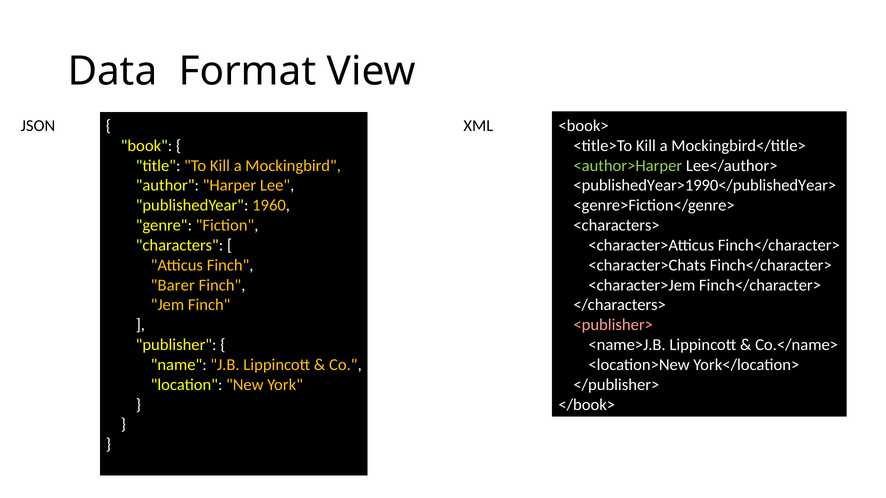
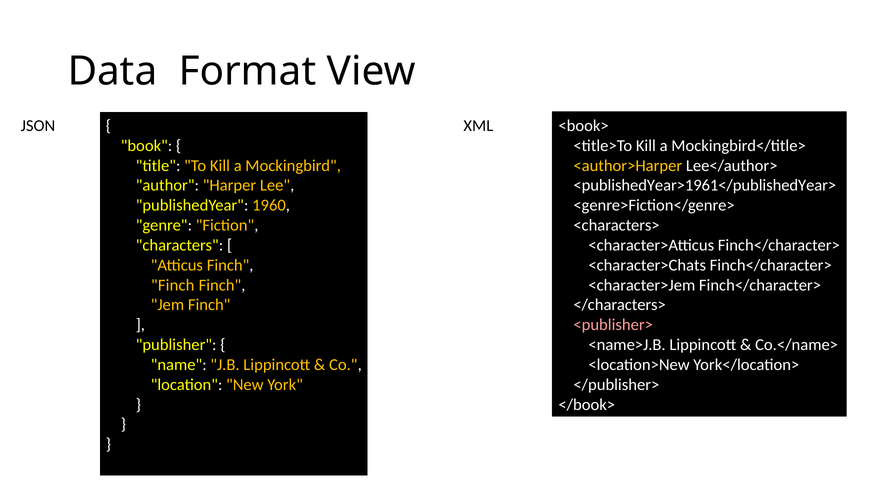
<author>Harper colour: light green -> yellow
<publishedYear>1990</publishedYear>: <publishedYear>1990</publishedYear> -> <publishedYear>1961</publishedYear>
Barer at (173, 285): Barer -> Finch
